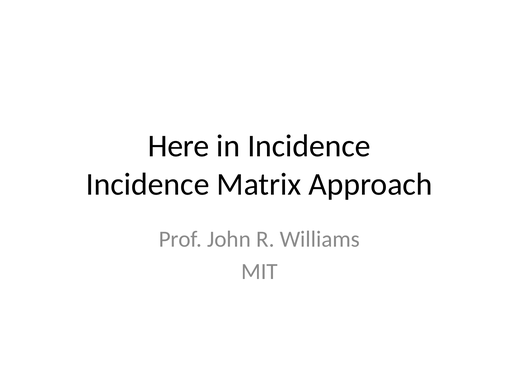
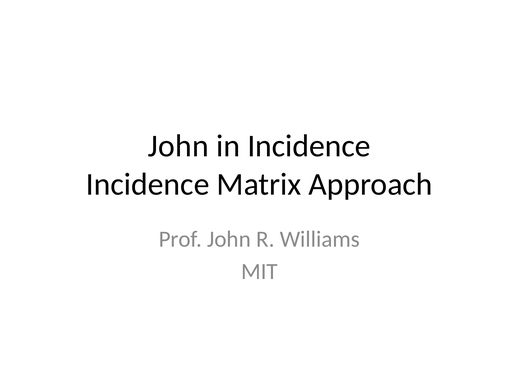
Here at (179, 146): Here -> John
